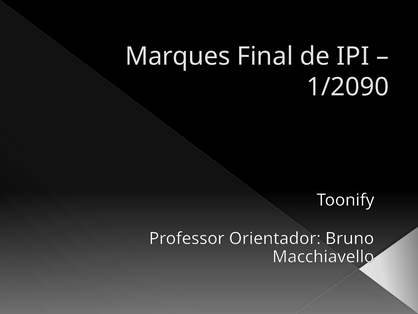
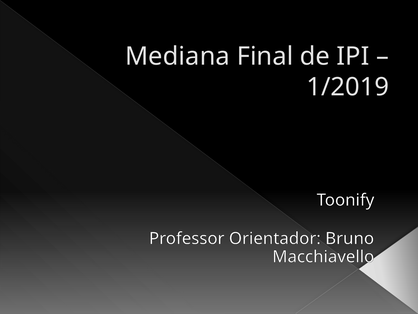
Marques: Marques -> Mediana
1/2090: 1/2090 -> 1/2019
